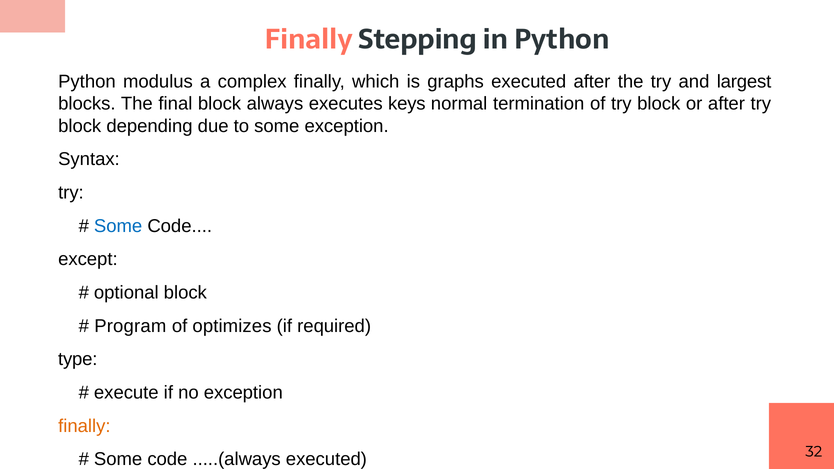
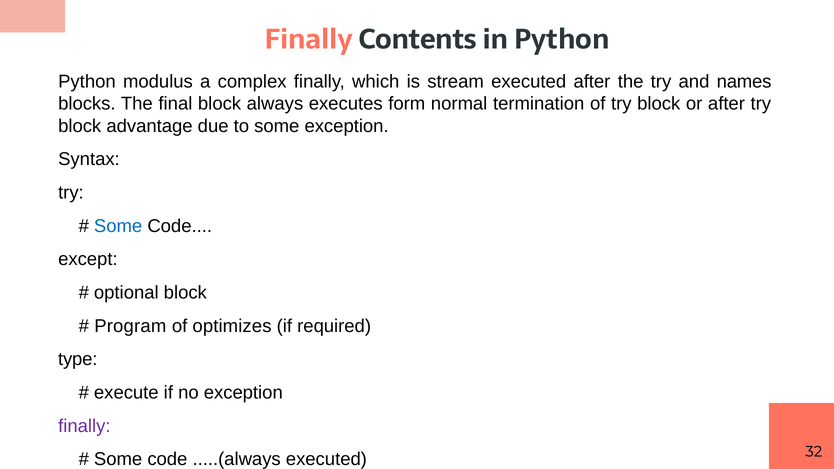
Stepping: Stepping -> Contents
graphs: graphs -> stream
largest: largest -> names
keys: keys -> form
depending: depending -> advantage
finally at (84, 426) colour: orange -> purple
